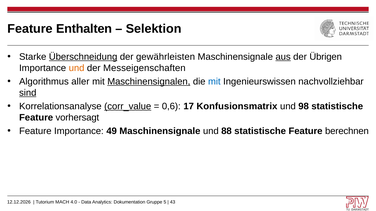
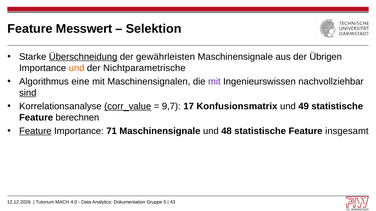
Enthalten: Enthalten -> Messwert
aus underline: present -> none
Messeigenschaften: Messeigenschaften -> Nichtparametrische
aller: aller -> eine
Maschinensignalen underline: present -> none
mit at (214, 82) colour: blue -> purple
0,6: 0,6 -> 9,7
98: 98 -> 49
vorhersagt: vorhersagt -> berechnen
Feature at (35, 131) underline: none -> present
49: 49 -> 71
88: 88 -> 48
berechnen: berechnen -> insgesamt
